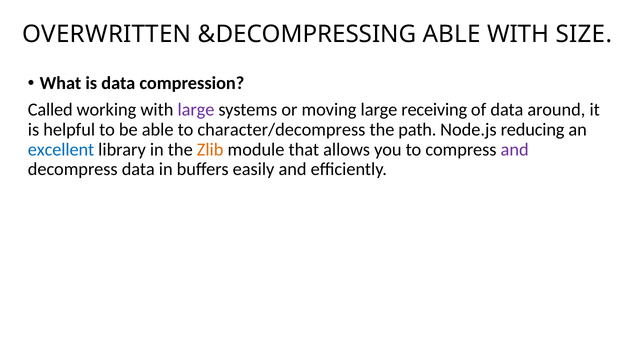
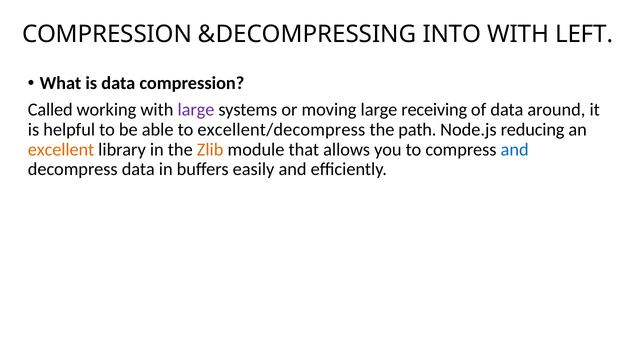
OVERWRITTEN at (107, 34): OVERWRITTEN -> COMPRESSION
&DECOMPRESSING ABLE: ABLE -> INTO
SIZE: SIZE -> LEFT
character/decompress: character/decompress -> excellent/decompress
excellent colour: blue -> orange
and at (515, 149) colour: purple -> blue
